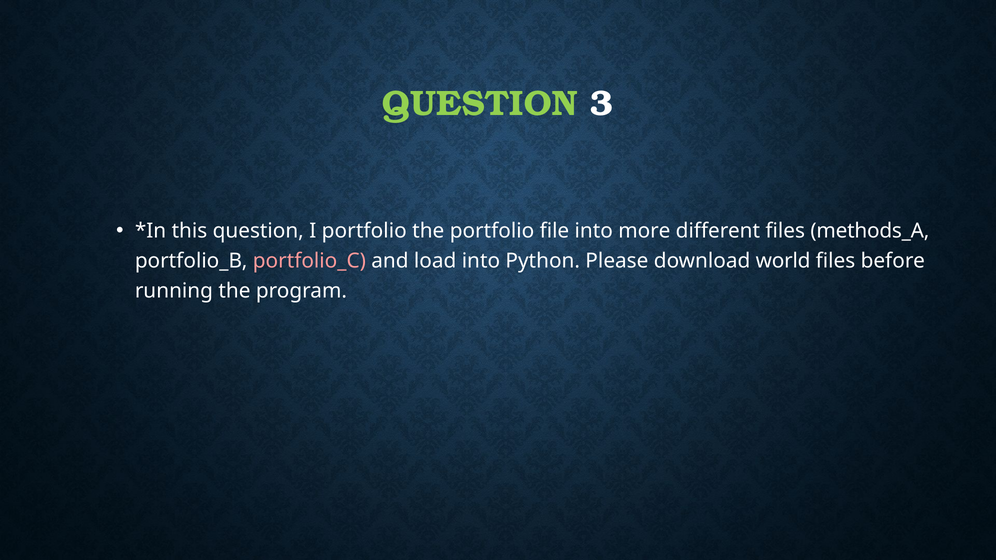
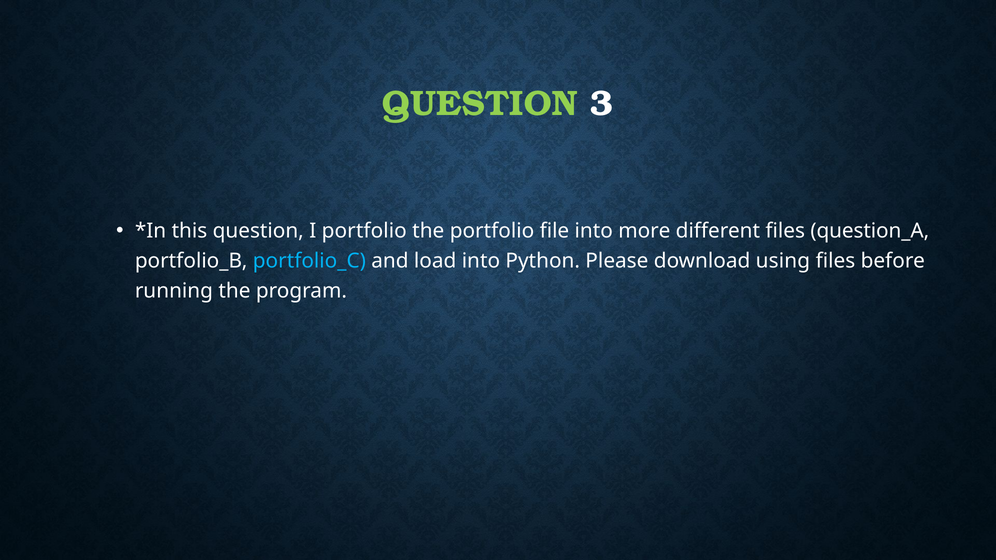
methods_A: methods_A -> question_A
portfolio_C colour: pink -> light blue
world: world -> using
